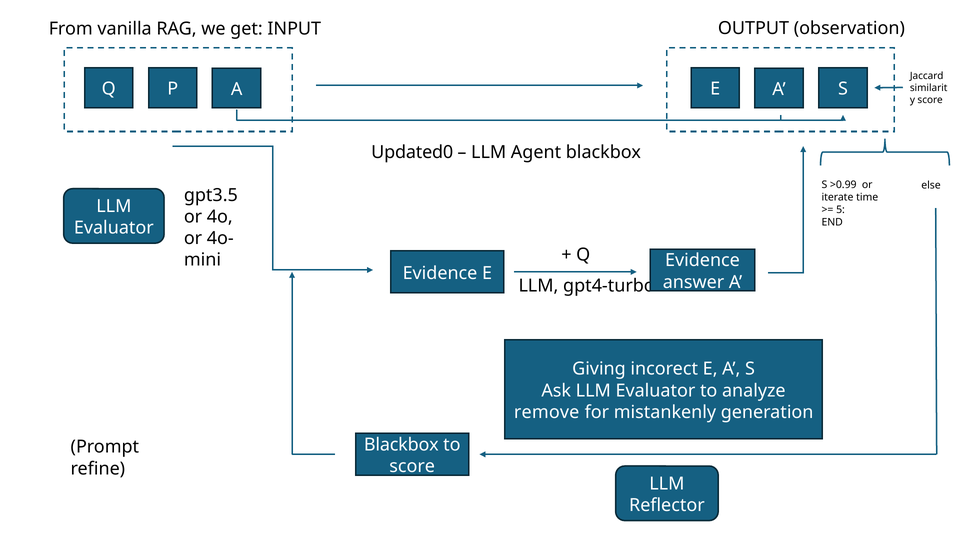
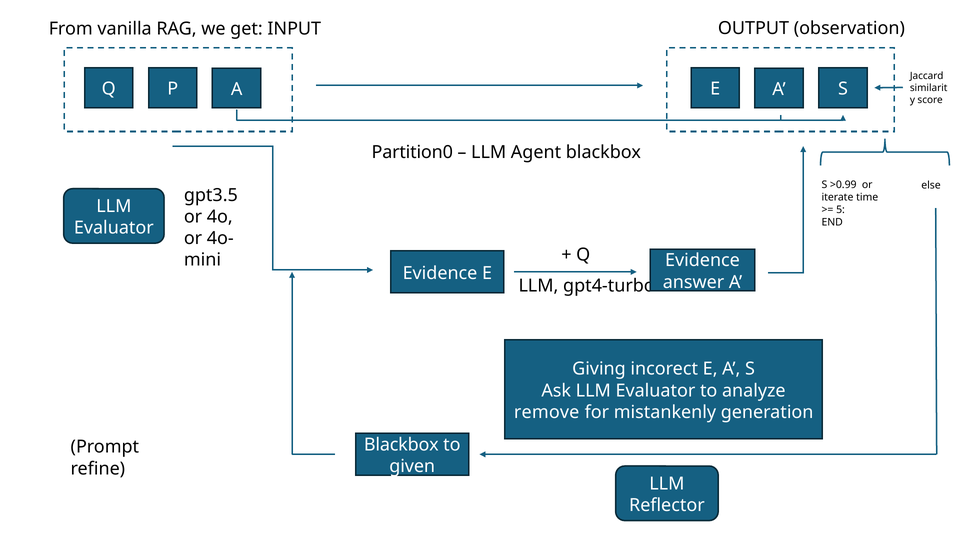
Updated0: Updated0 -> Partition0
score at (412, 466): score -> given
